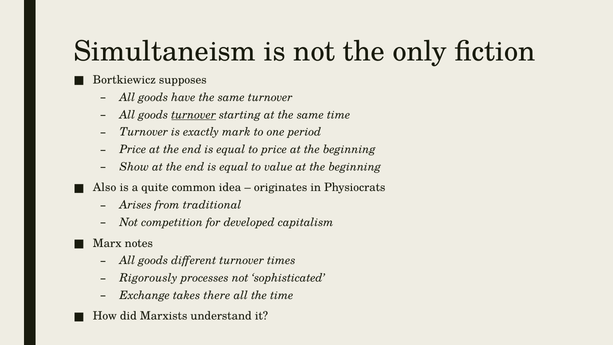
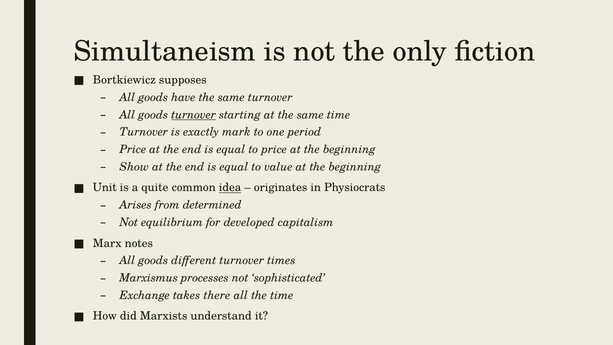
Also: Also -> Unit
idea underline: none -> present
traditional: traditional -> determined
competition: competition -> equilibrium
Rigorously: Rigorously -> Marxismus
